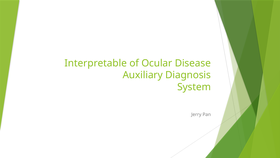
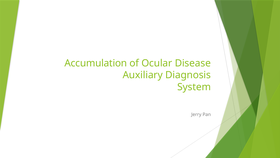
Interpretable: Interpretable -> Accumulation
